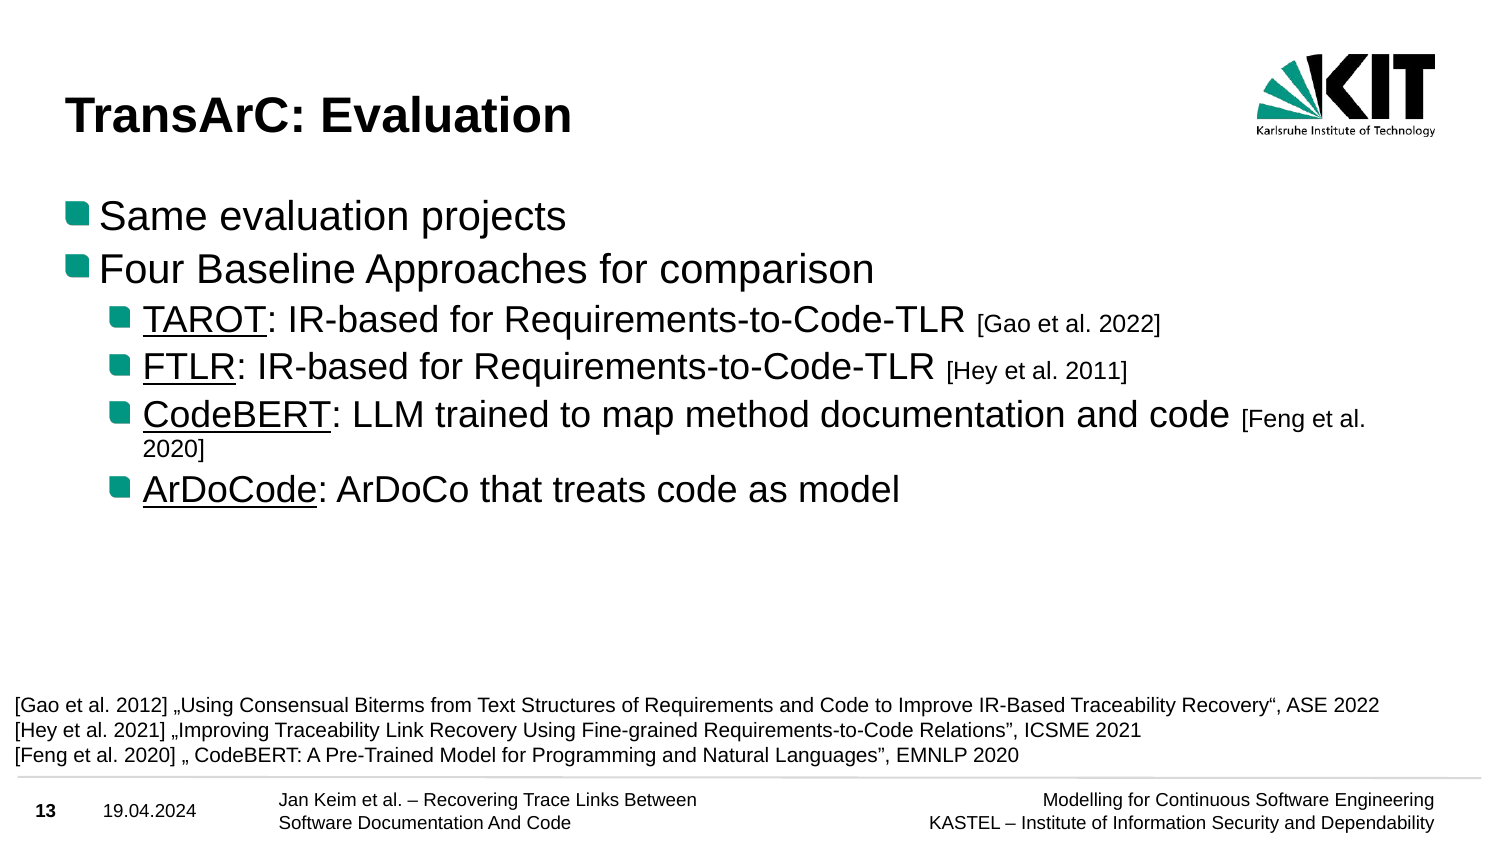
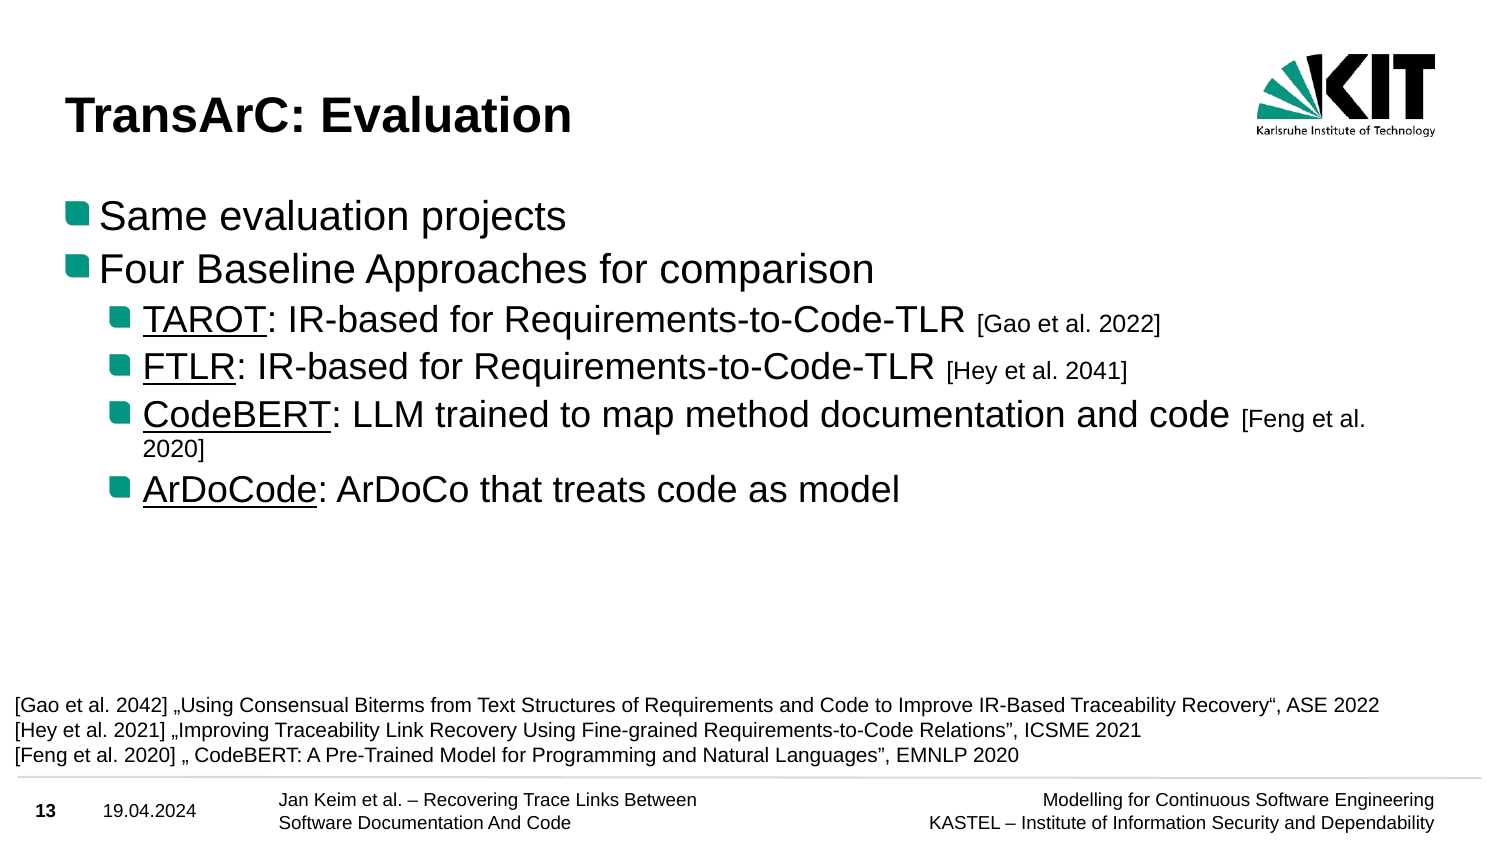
2011: 2011 -> 2041
2012: 2012 -> 2042
